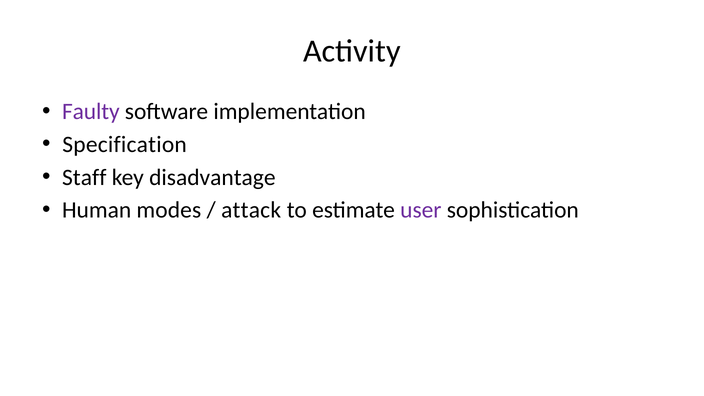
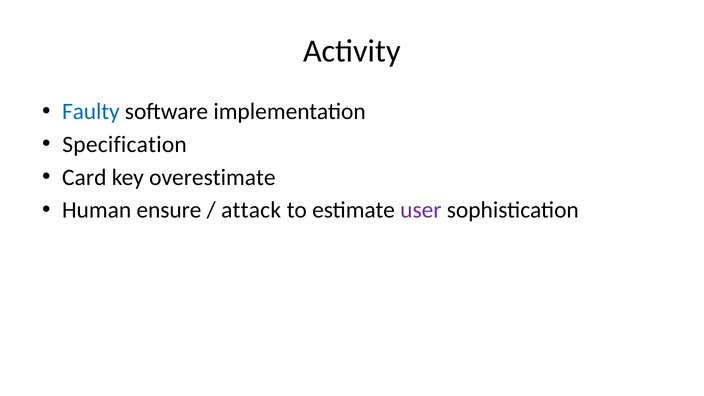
Faulty colour: purple -> blue
Staff: Staff -> Card
disadvantage: disadvantage -> overestimate
modes: modes -> ensure
